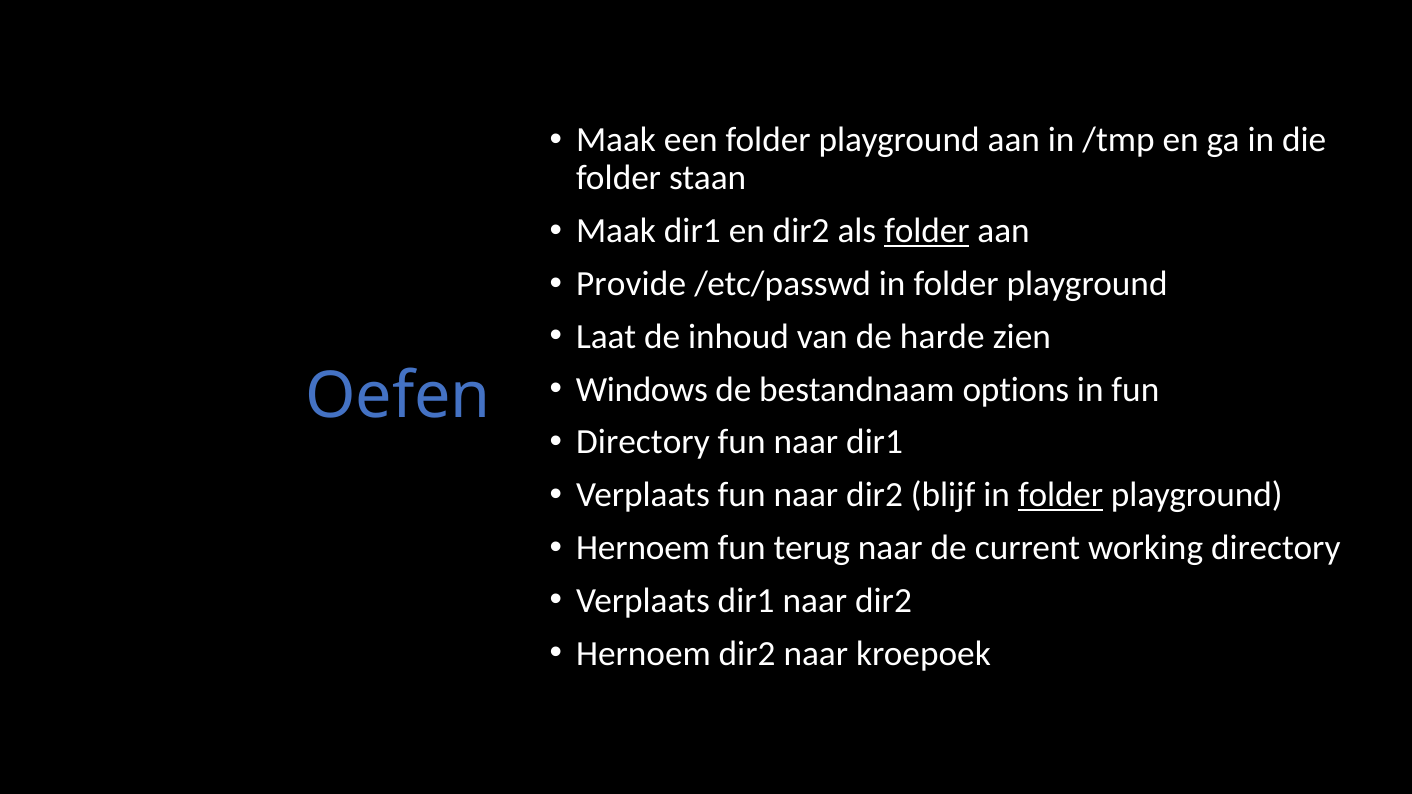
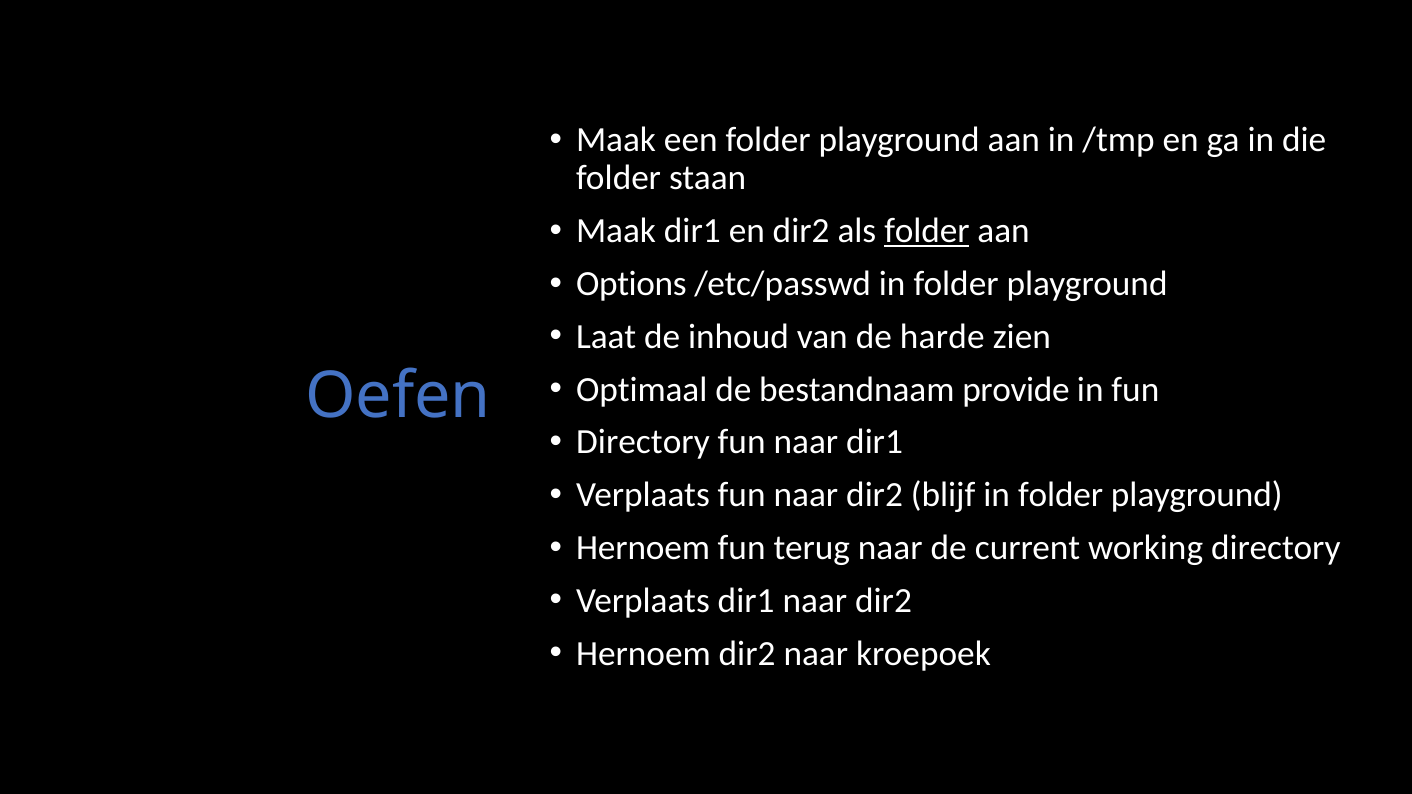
Provide: Provide -> Options
Windows: Windows -> Optimaal
options: options -> provide
folder at (1061, 495) underline: present -> none
